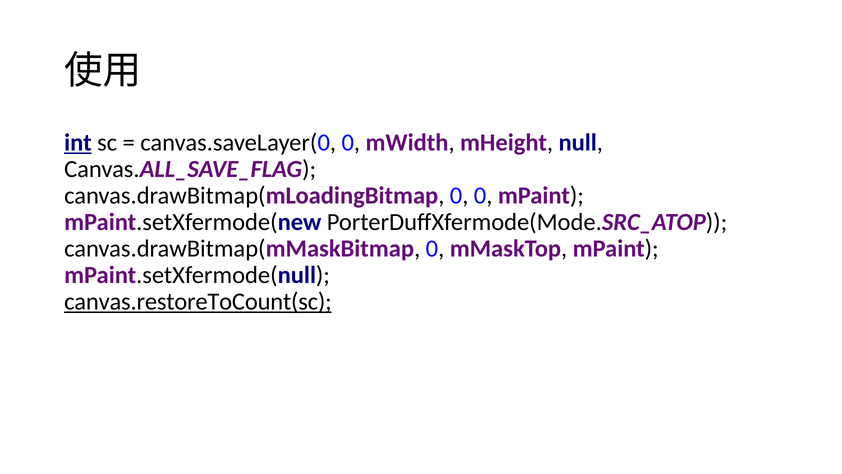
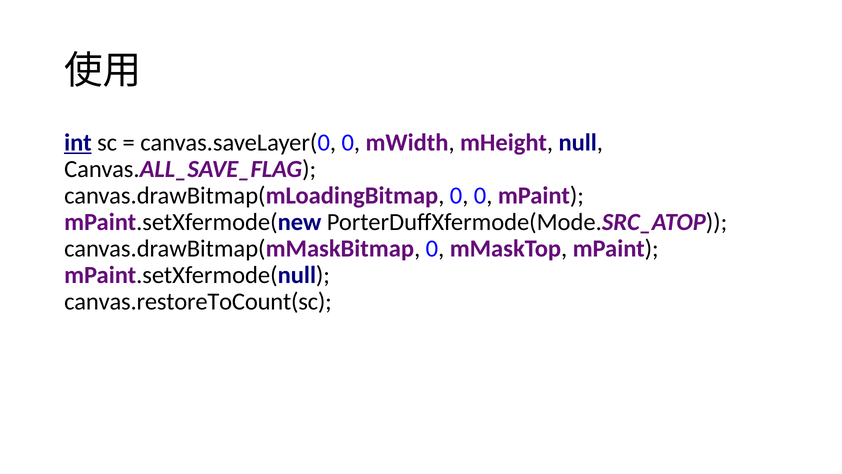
canvas.restoreToCount(sc underline: present -> none
